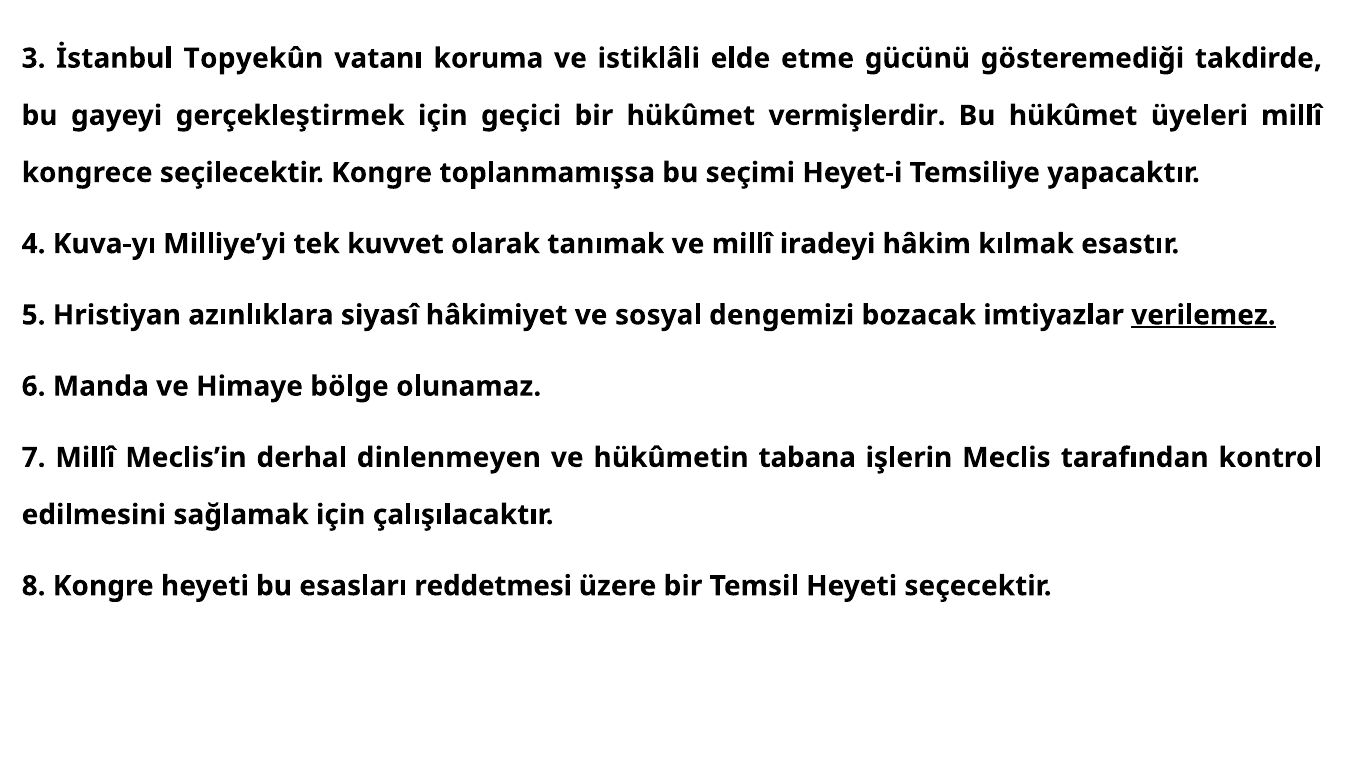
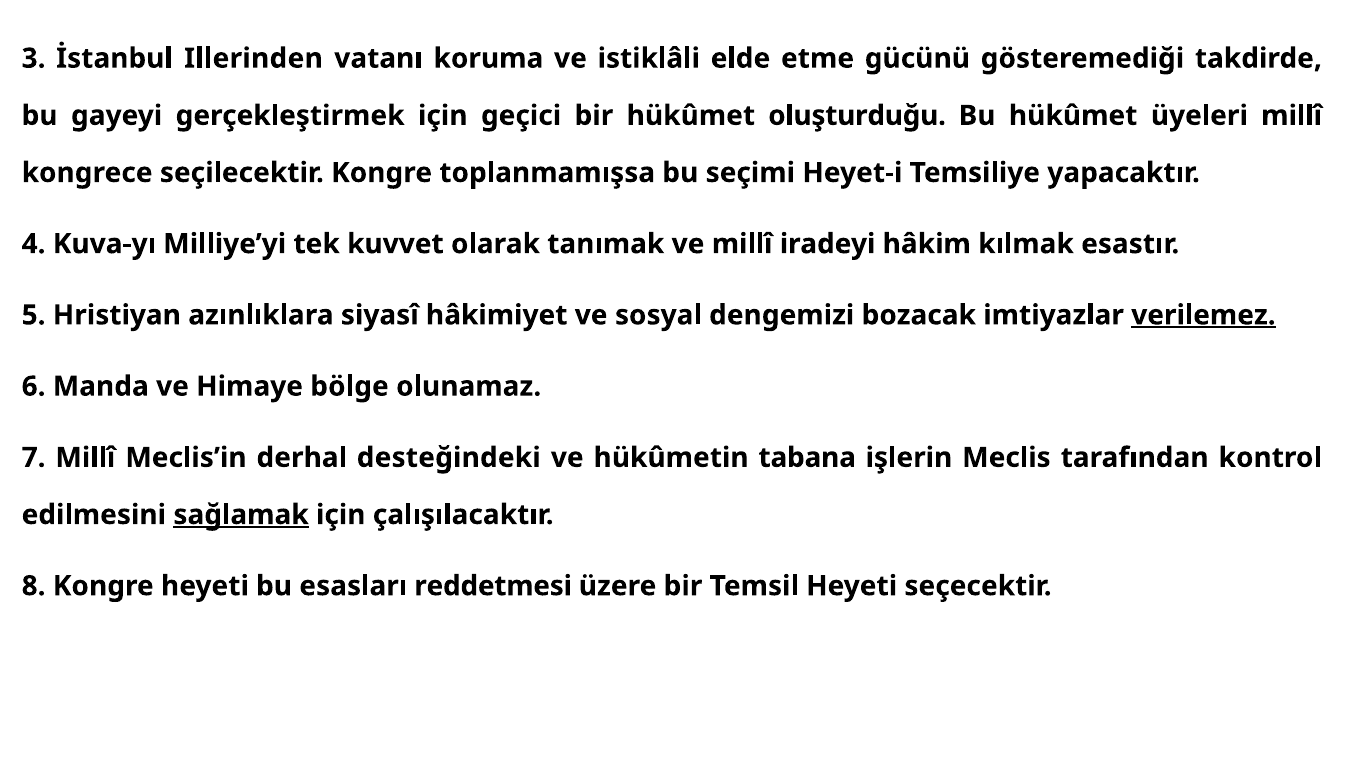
Topyekûn: Topyekûn -> Illerinden
vermişlerdir: vermişlerdir -> oluşturduğu
dinlenmeyen: dinlenmeyen -> desteğindeki
sağlamak underline: none -> present
